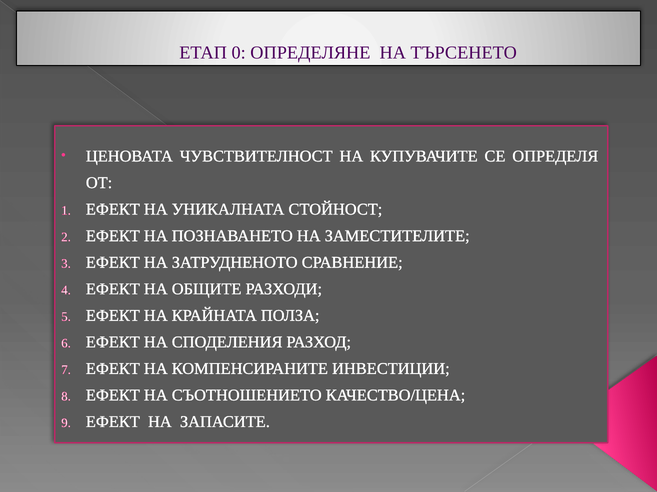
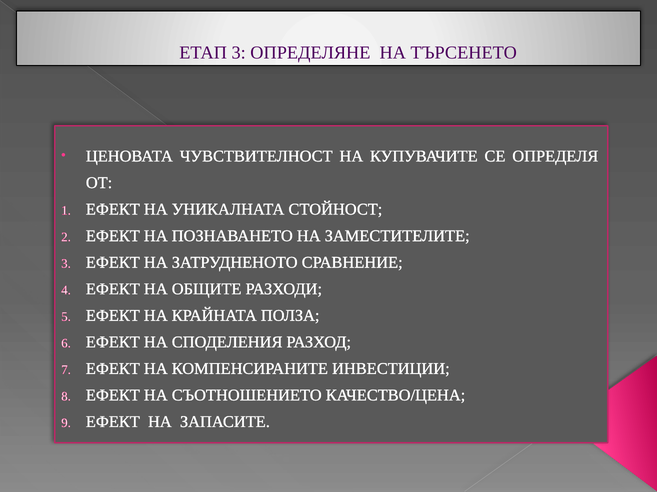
ЕТАП 0: 0 -> 3
